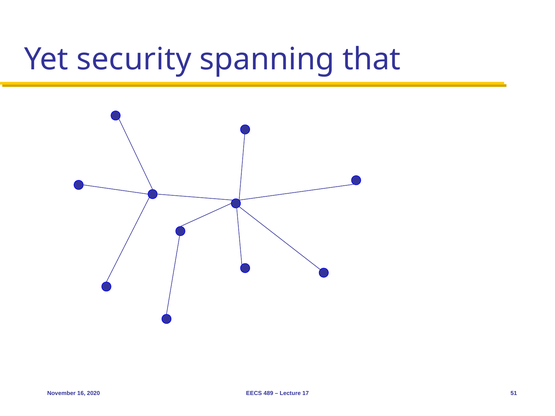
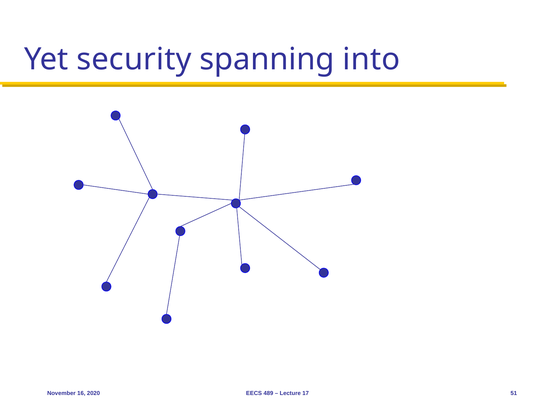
that: that -> into
